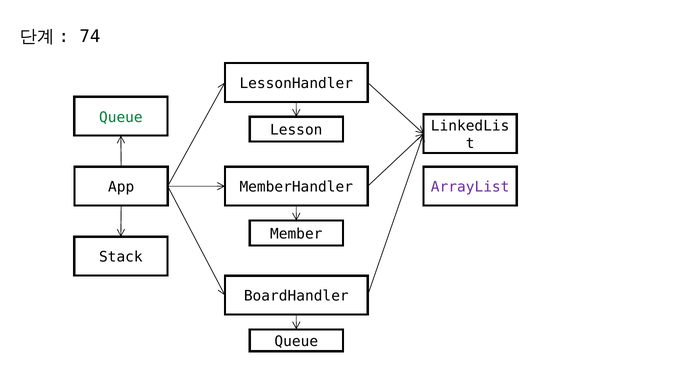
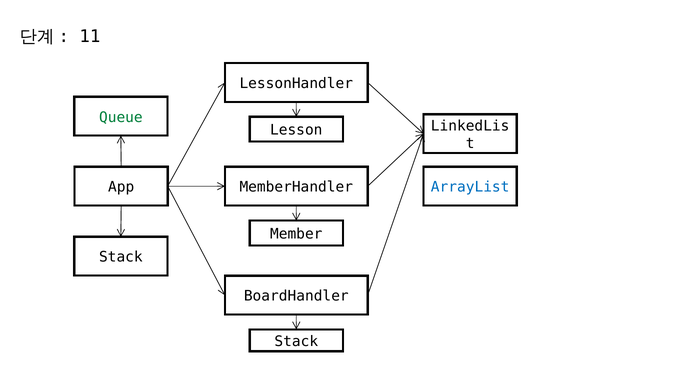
74: 74 -> 11
ArrayList colour: purple -> blue
Queue at (296, 341): Queue -> Stack
